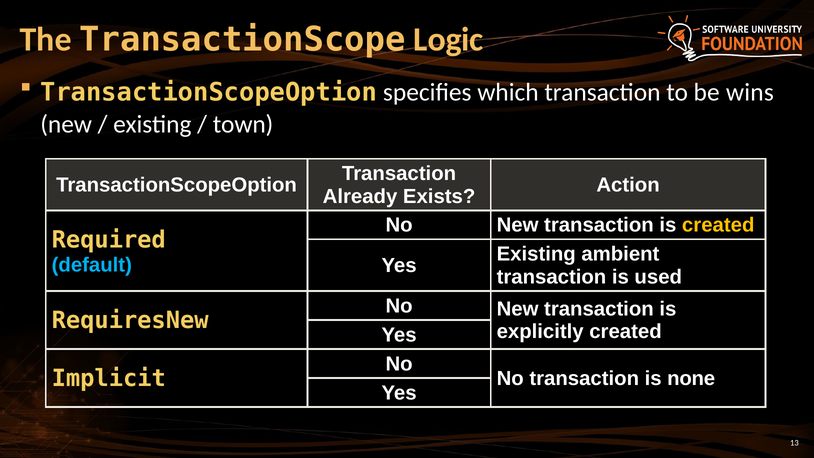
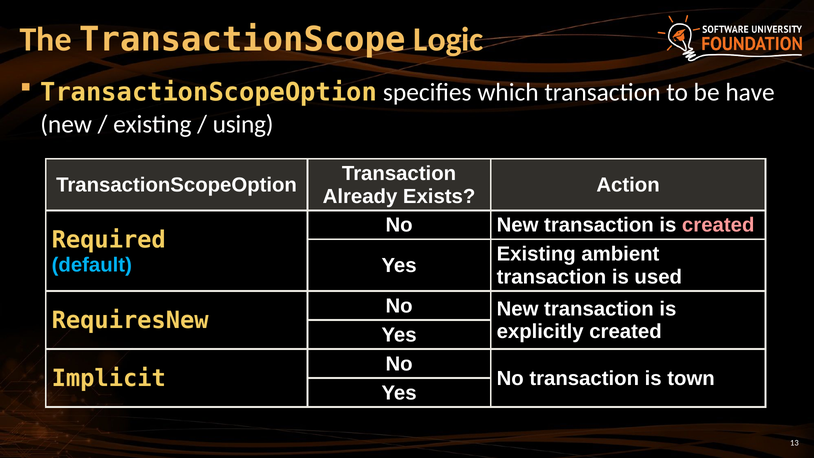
wins: wins -> have
town: town -> using
created at (718, 225) colour: yellow -> pink
none: none -> town
